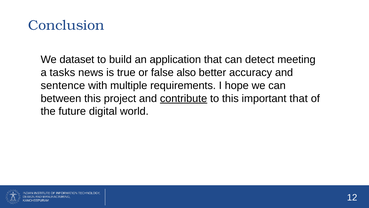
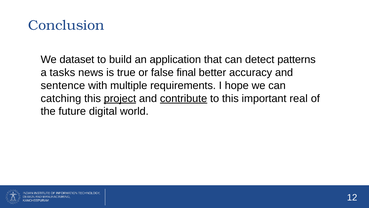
meeting: meeting -> patterns
also: also -> final
between: between -> catching
project underline: none -> present
important that: that -> real
